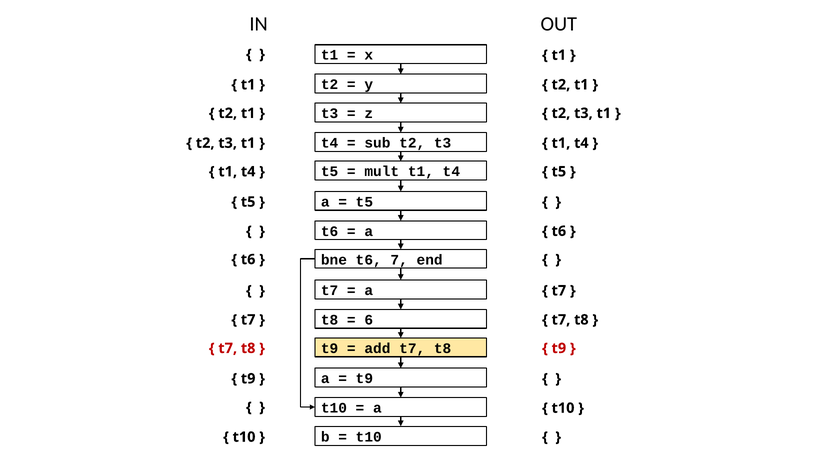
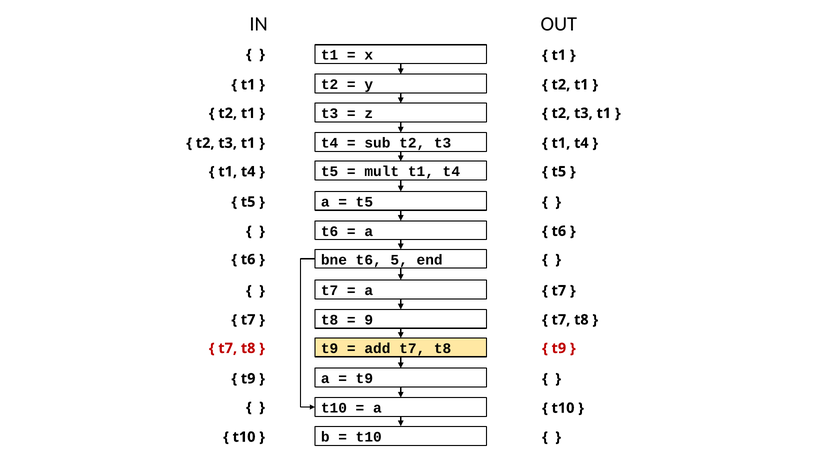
7: 7 -> 5
6: 6 -> 9
